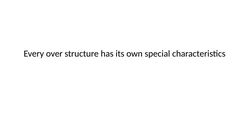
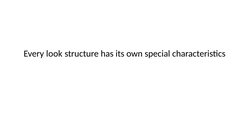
over: over -> look
